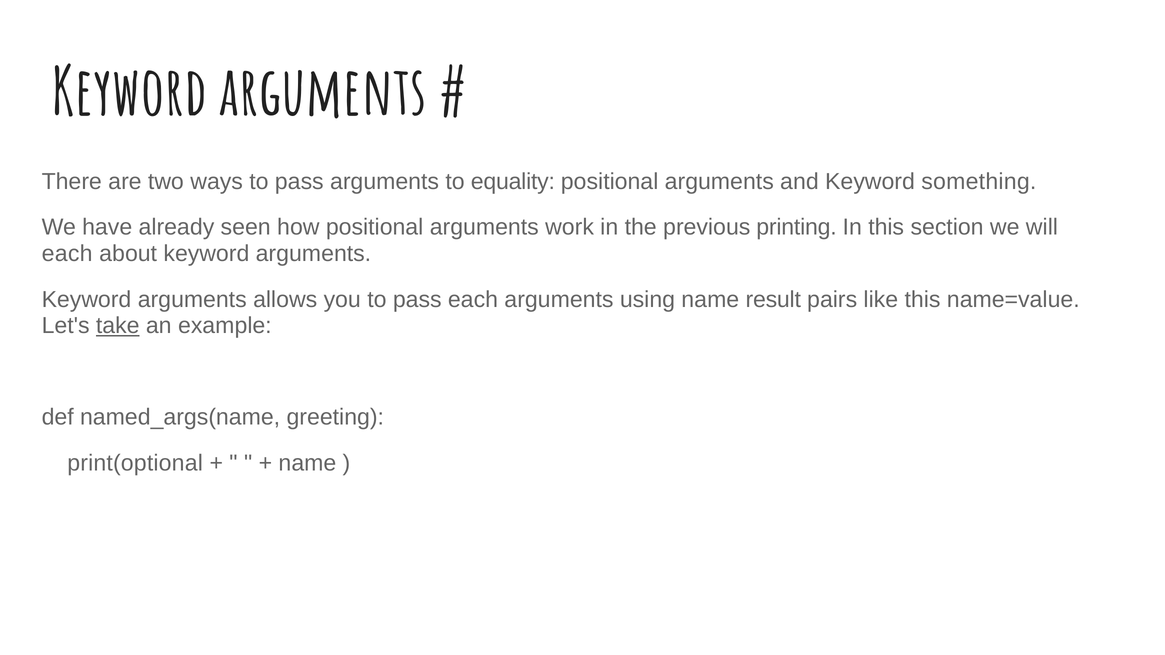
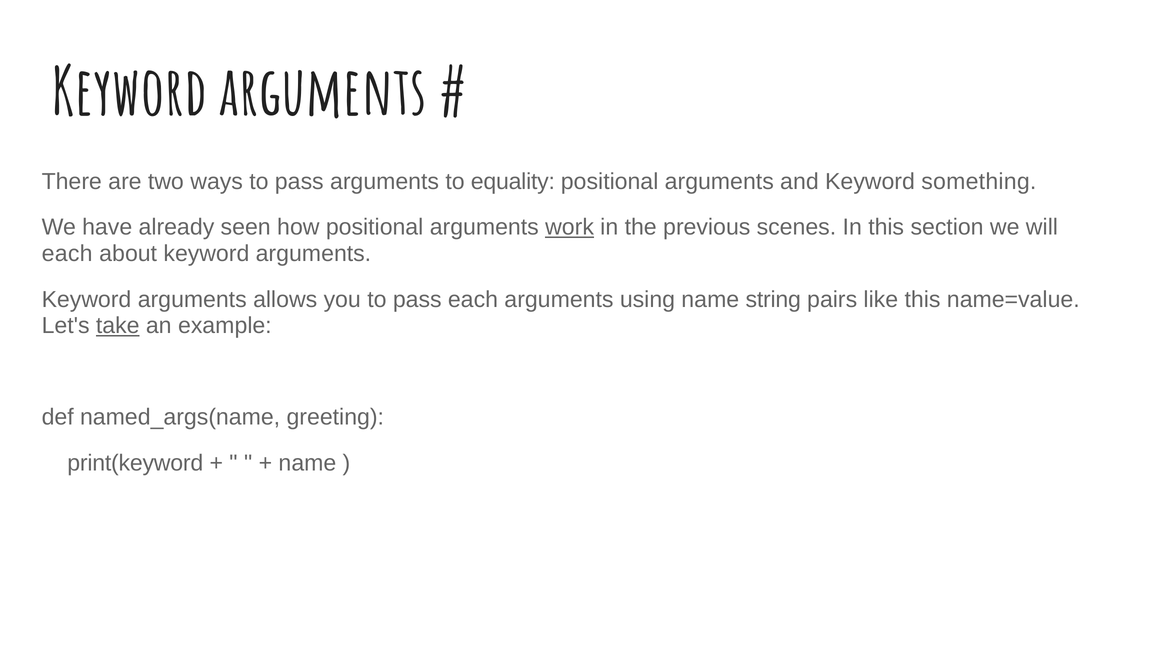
work underline: none -> present
printing: printing -> scenes
result: result -> string
print(optional: print(optional -> print(keyword
